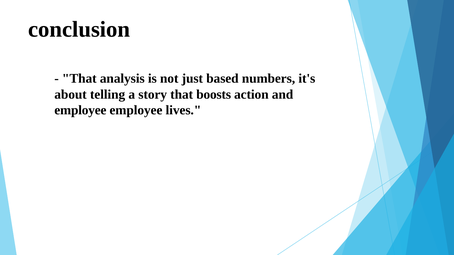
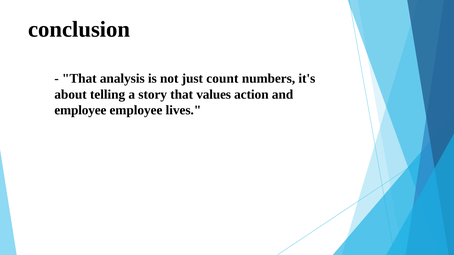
based: based -> count
boosts: boosts -> values
